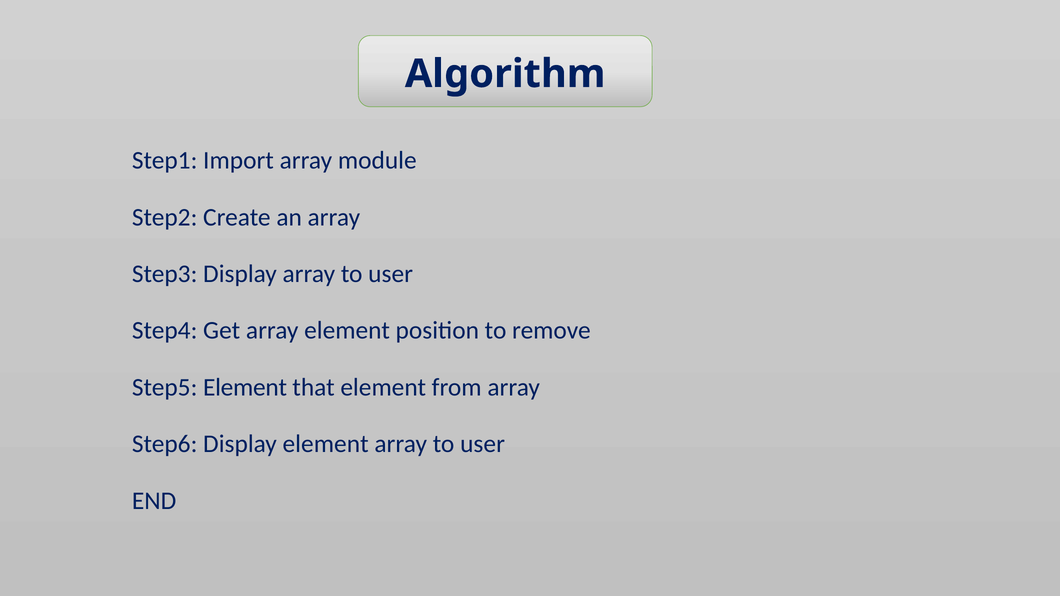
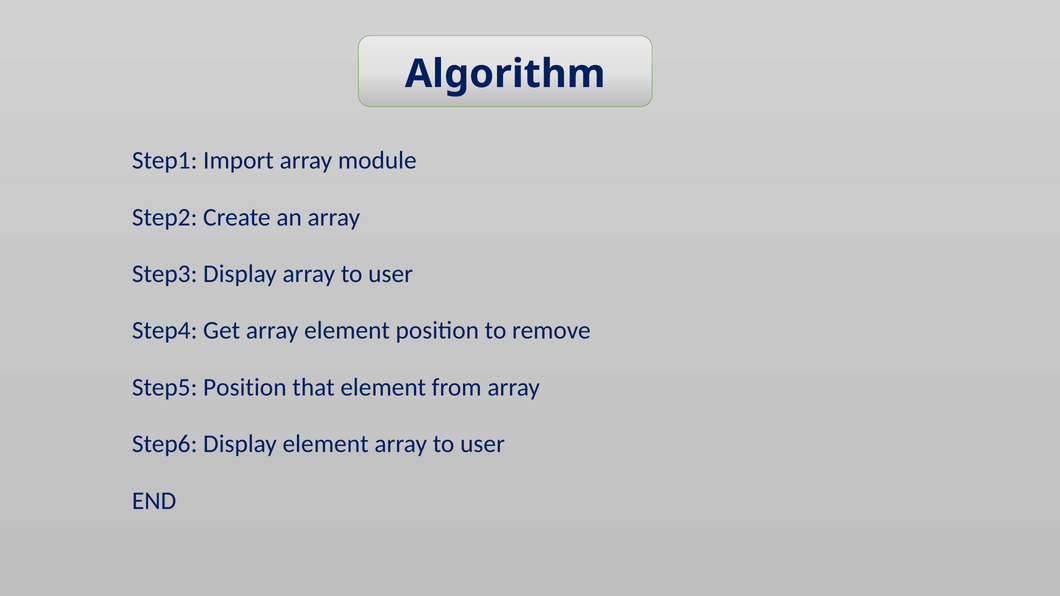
Step5 Element: Element -> Position
